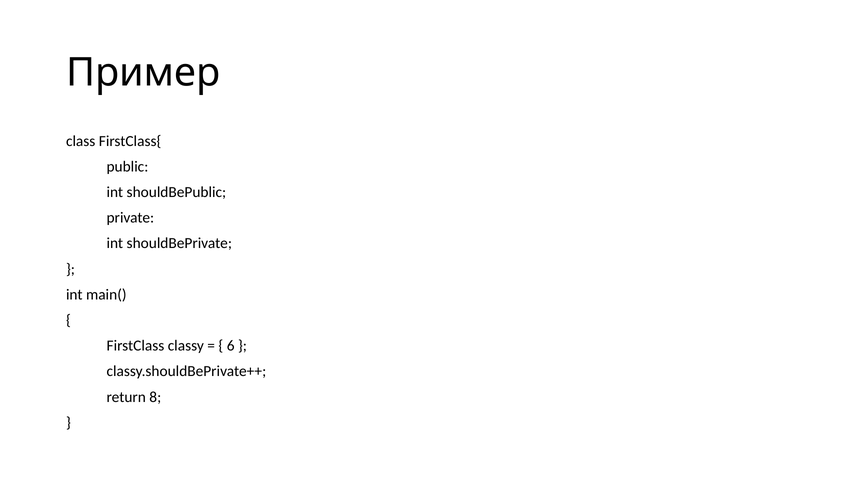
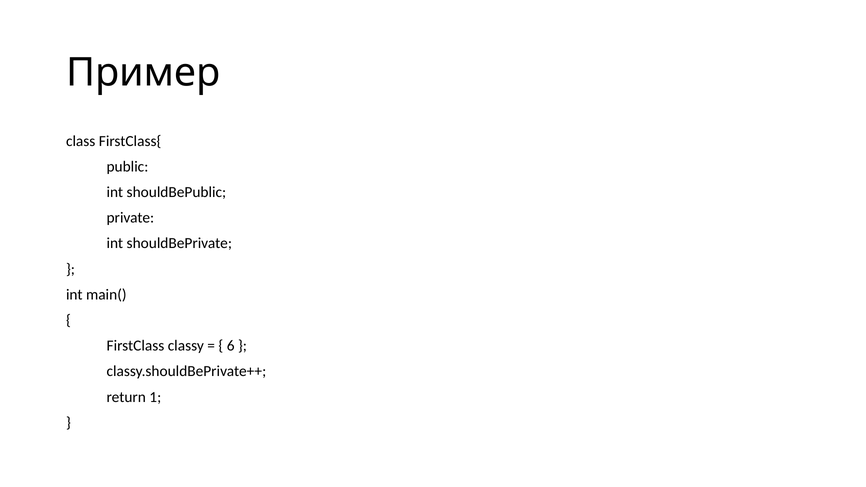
8: 8 -> 1
